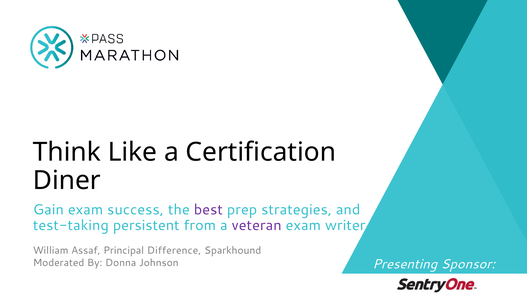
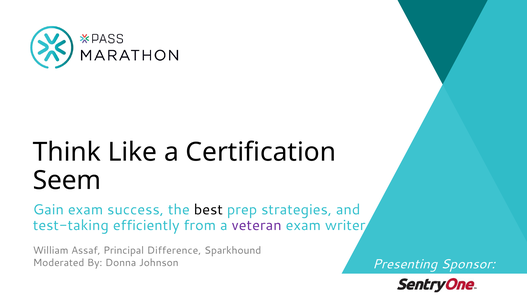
Diner: Diner -> Seem
best colour: purple -> black
persistent: persistent -> efficiently
